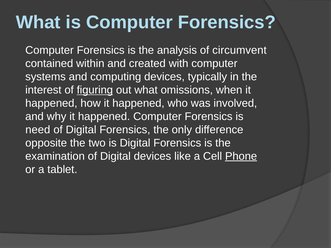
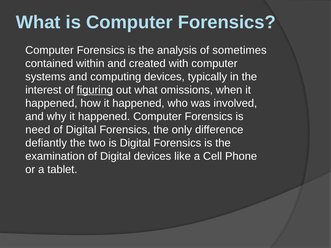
circumvent: circumvent -> sometimes
opposite: opposite -> defiantly
Phone underline: present -> none
